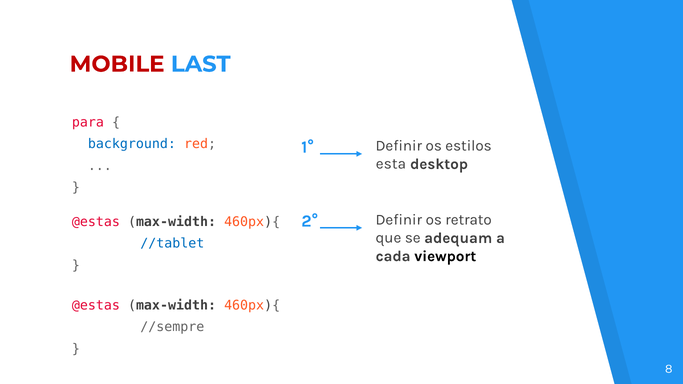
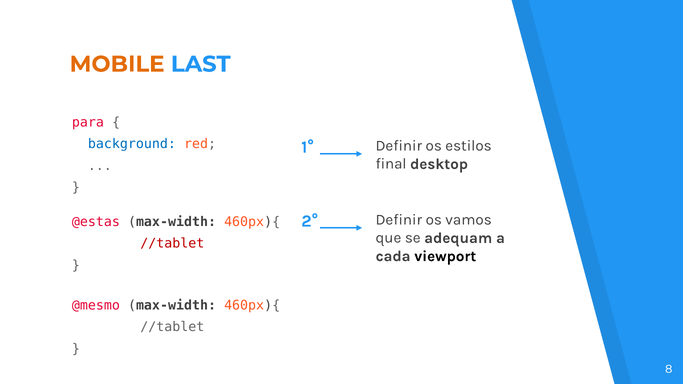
MOBILE colour: red -> orange
esta: esta -> final
retrato: retrato -> vamos
//tablet at (172, 244) colour: blue -> red
@estas at (96, 306): @estas -> @mesmo
//sempre at (172, 327): //sempre -> //tablet
